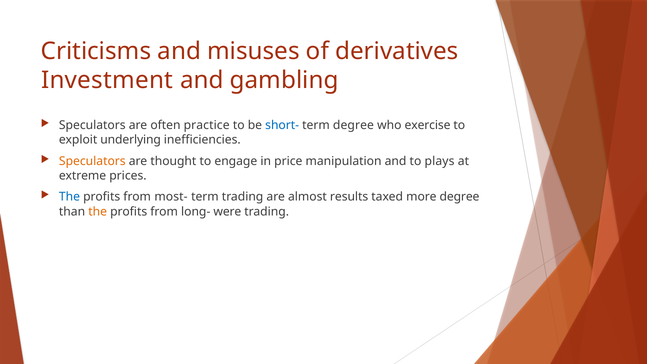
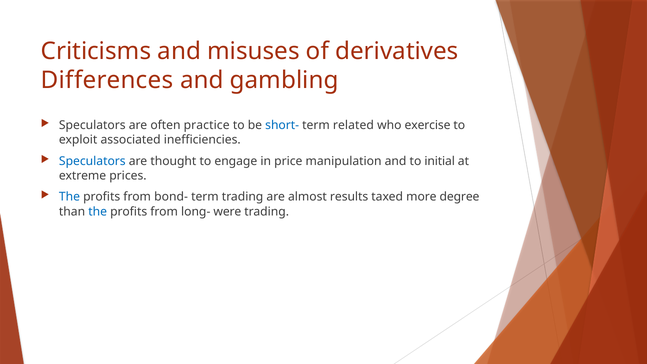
Investment: Investment -> Differences
term degree: degree -> related
underlying: underlying -> associated
Speculators at (92, 161) colour: orange -> blue
plays: plays -> initial
most-: most- -> bond-
the at (98, 211) colour: orange -> blue
